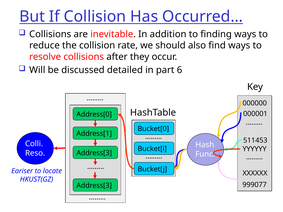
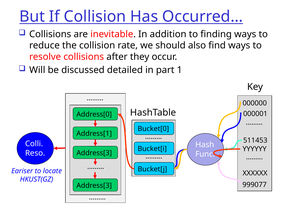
6: 6 -> 1
